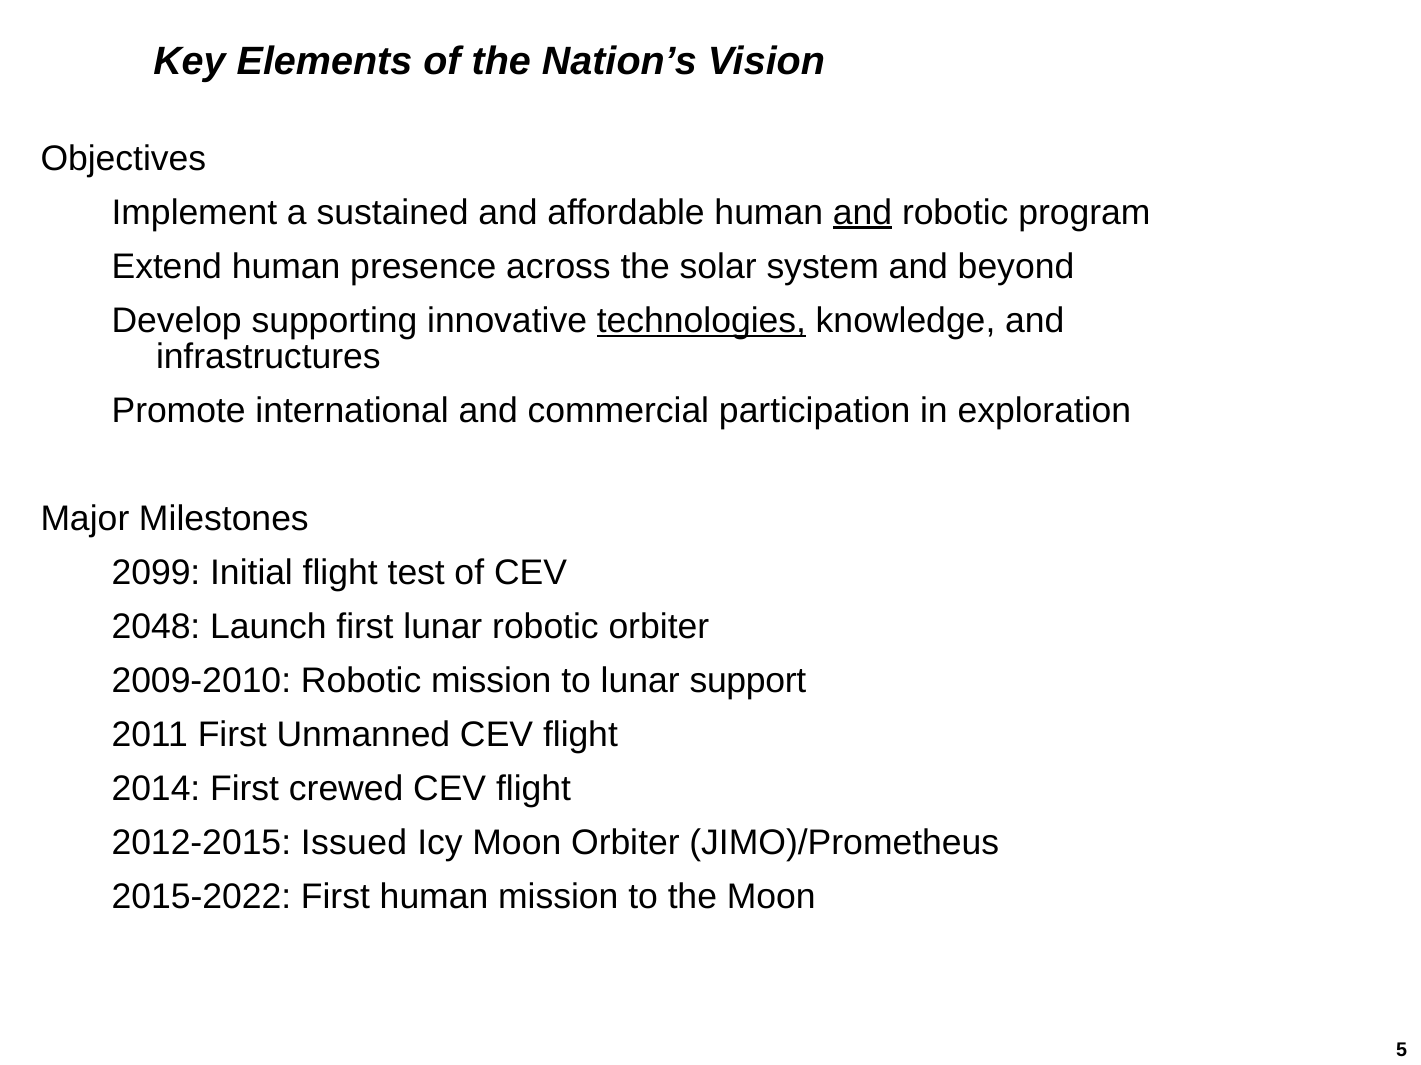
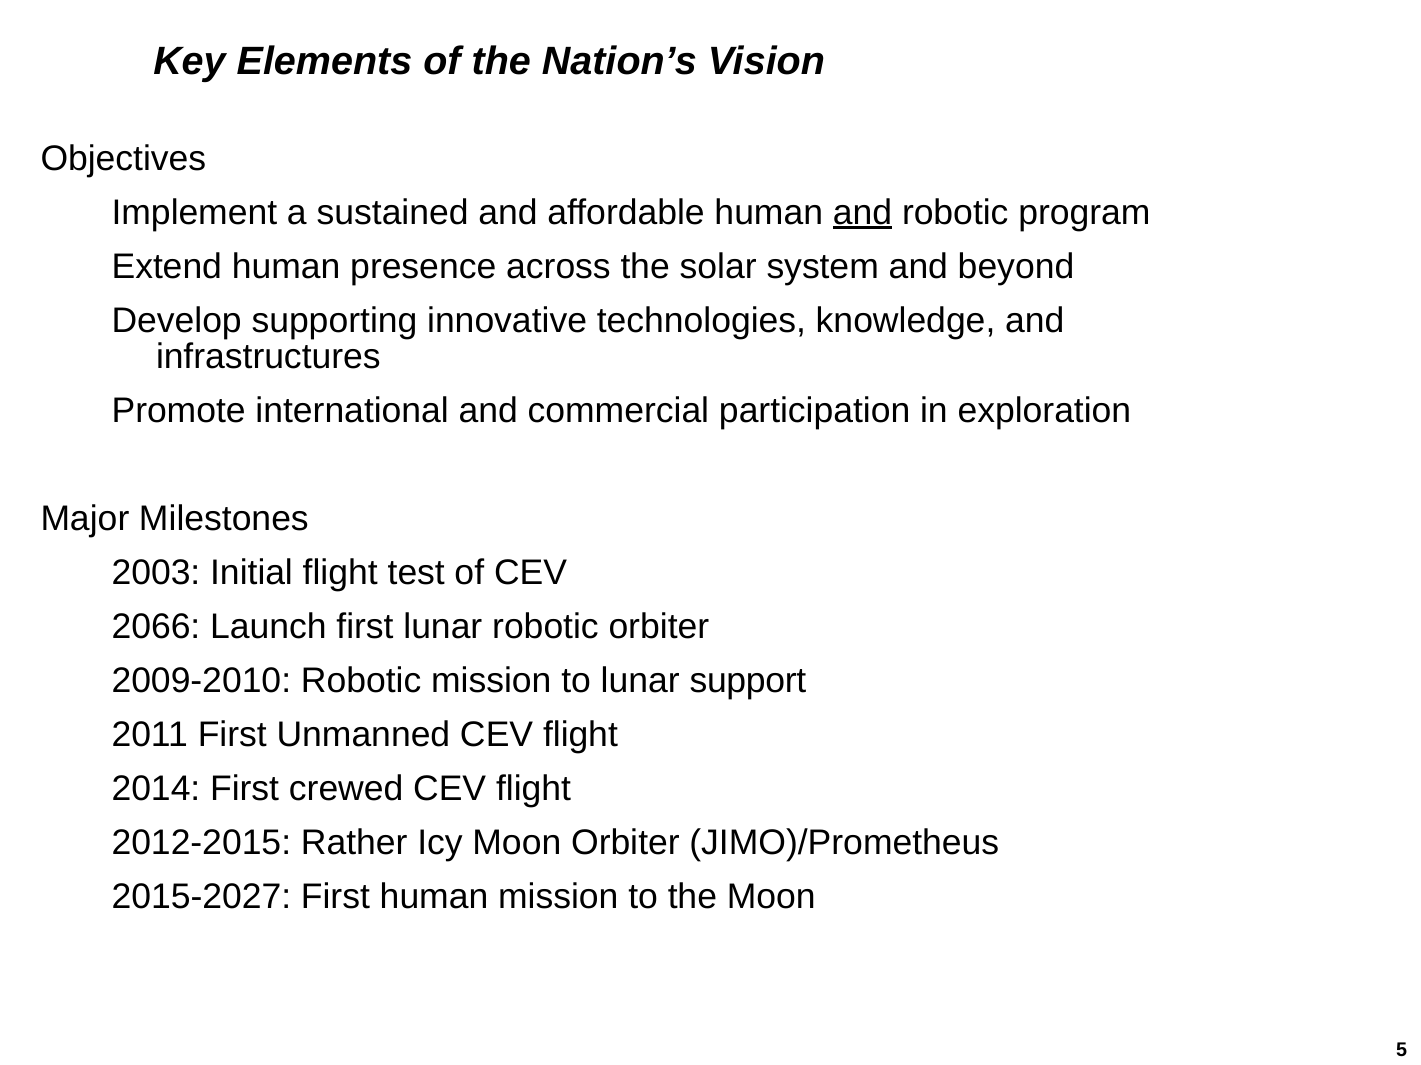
technologies underline: present -> none
2099: 2099 -> 2003
2048: 2048 -> 2066
Issued: Issued -> Rather
2015-2022: 2015-2022 -> 2015-2027
